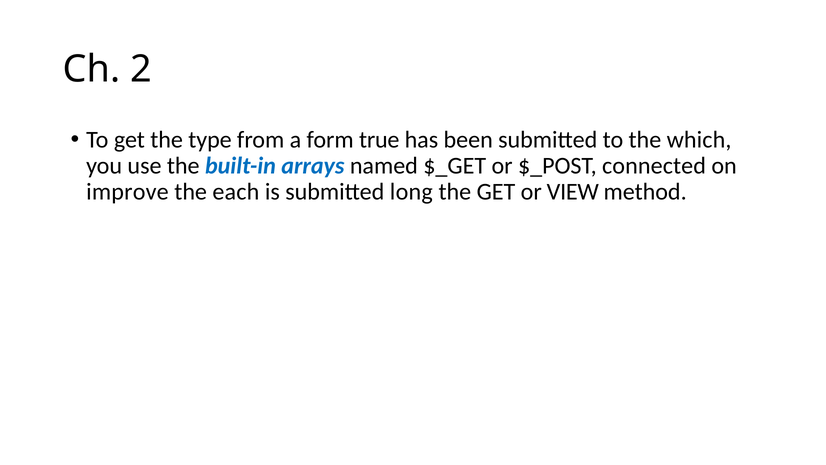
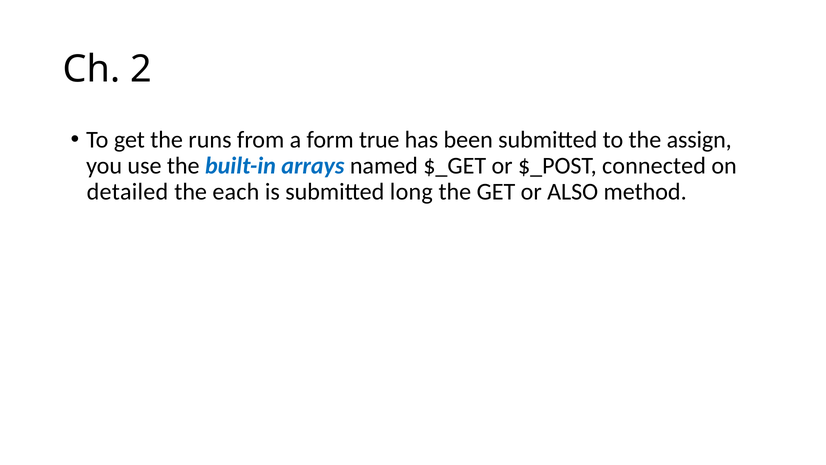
type: type -> runs
which: which -> assign
improve: improve -> detailed
VIEW: VIEW -> ALSO
